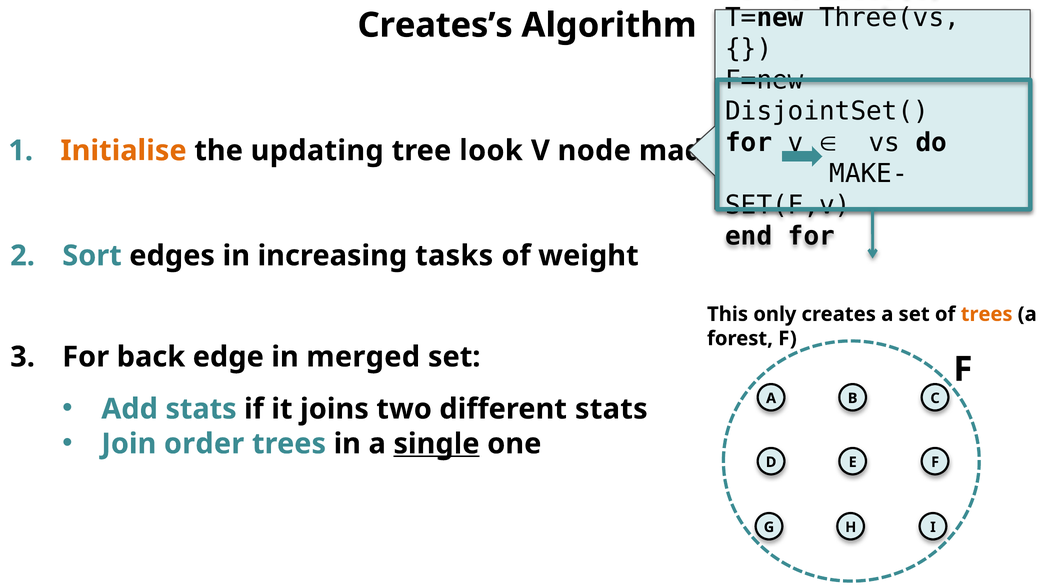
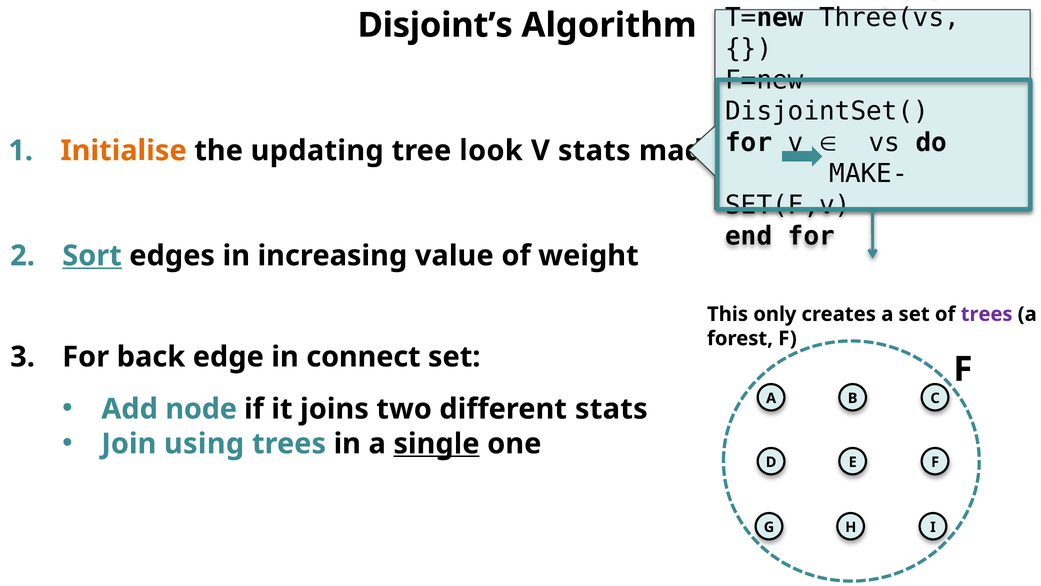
Creates’s: Creates’s -> Disjoint’s
V node: node -> stats
Sort underline: none -> present
tasks: tasks -> value
trees at (987, 314) colour: orange -> purple
merged: merged -> connect
Add stats: stats -> node
order: order -> using
